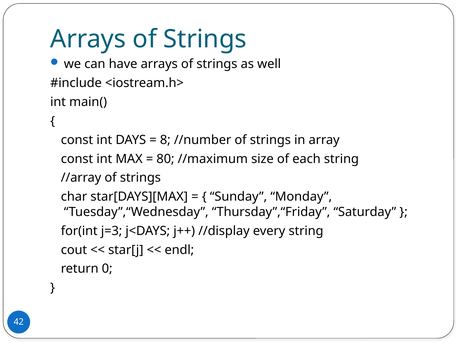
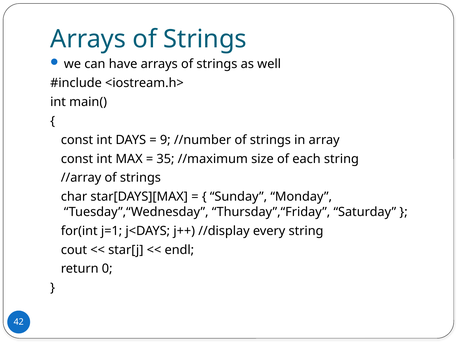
8: 8 -> 9
80: 80 -> 35
j=3: j=3 -> j=1
